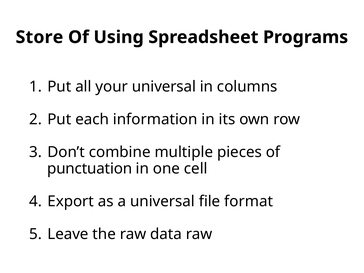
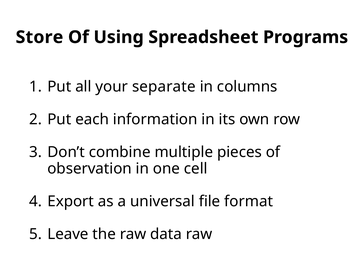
your universal: universal -> separate
punctuation: punctuation -> observation
